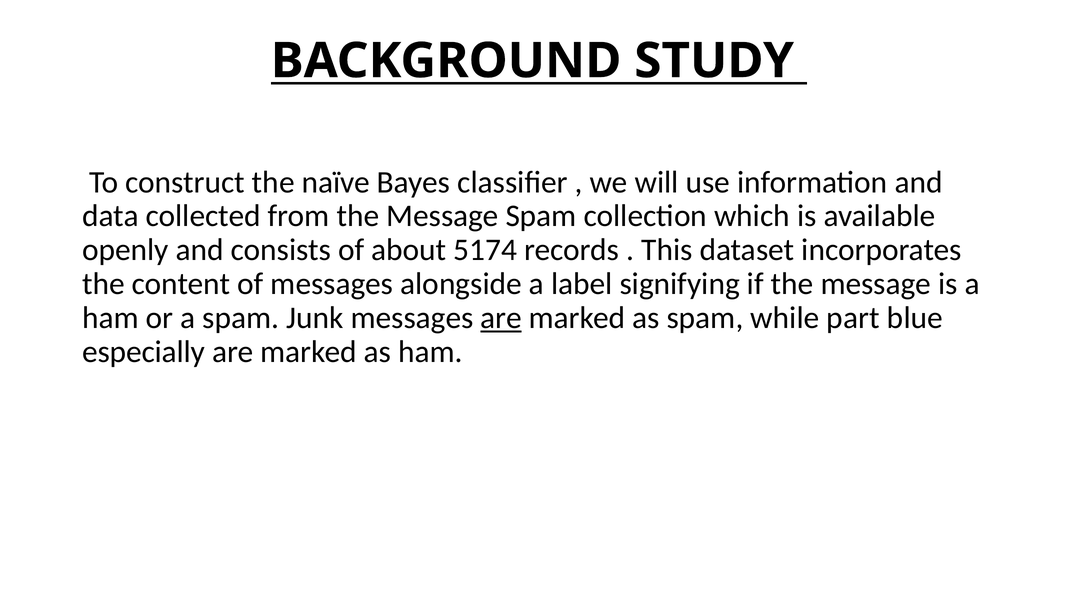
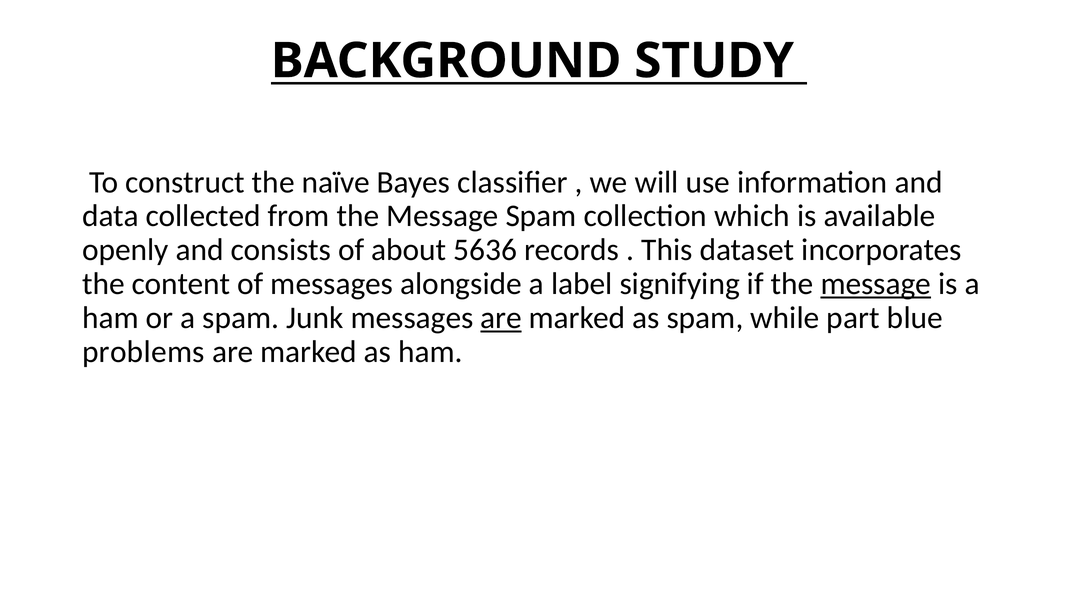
5174: 5174 -> 5636
message at (876, 284) underline: none -> present
especially: especially -> problems
